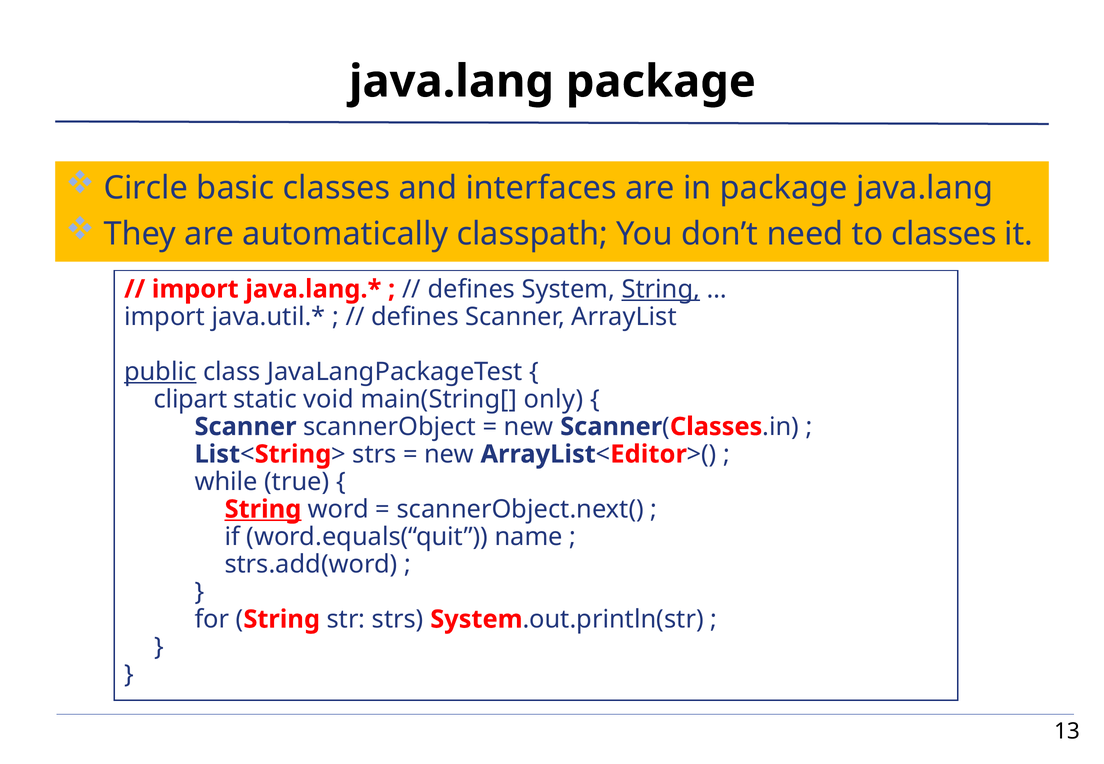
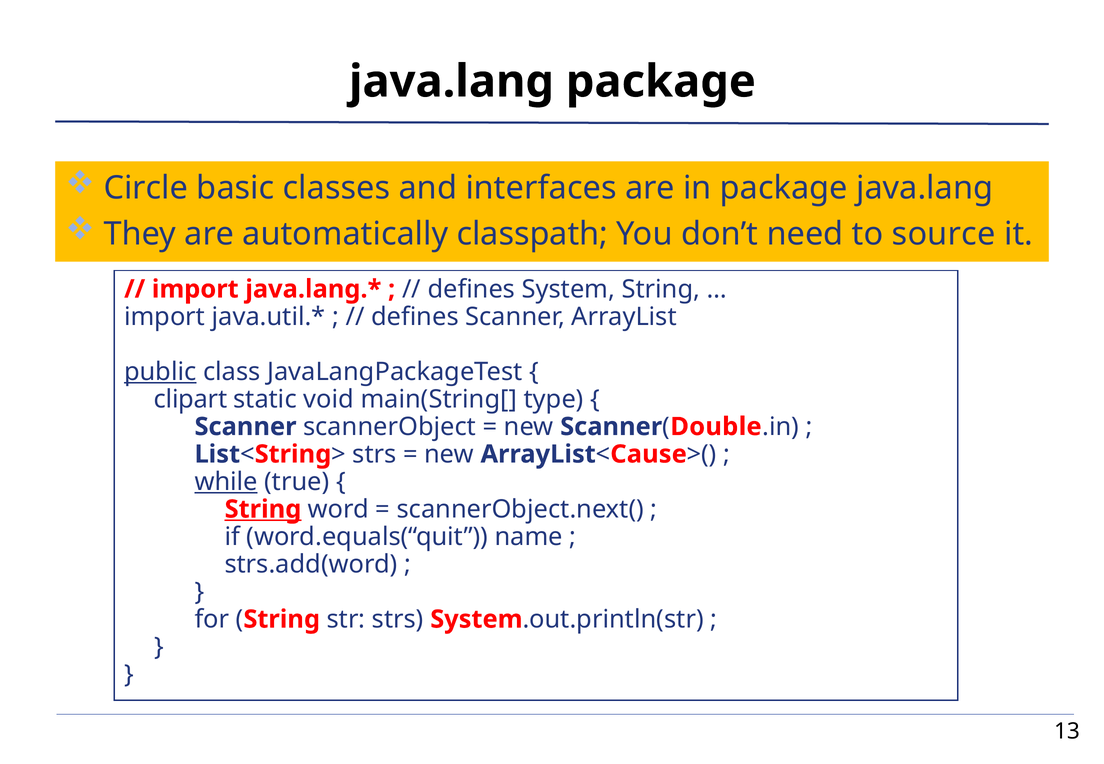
to classes: classes -> source
String at (661, 289) underline: present -> none
only: only -> type
Classes at (716, 427): Classes -> Double
Editor: Editor -> Cause
while underline: none -> present
